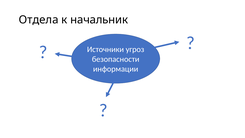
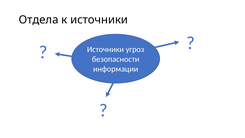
к начальник: начальник -> источники
